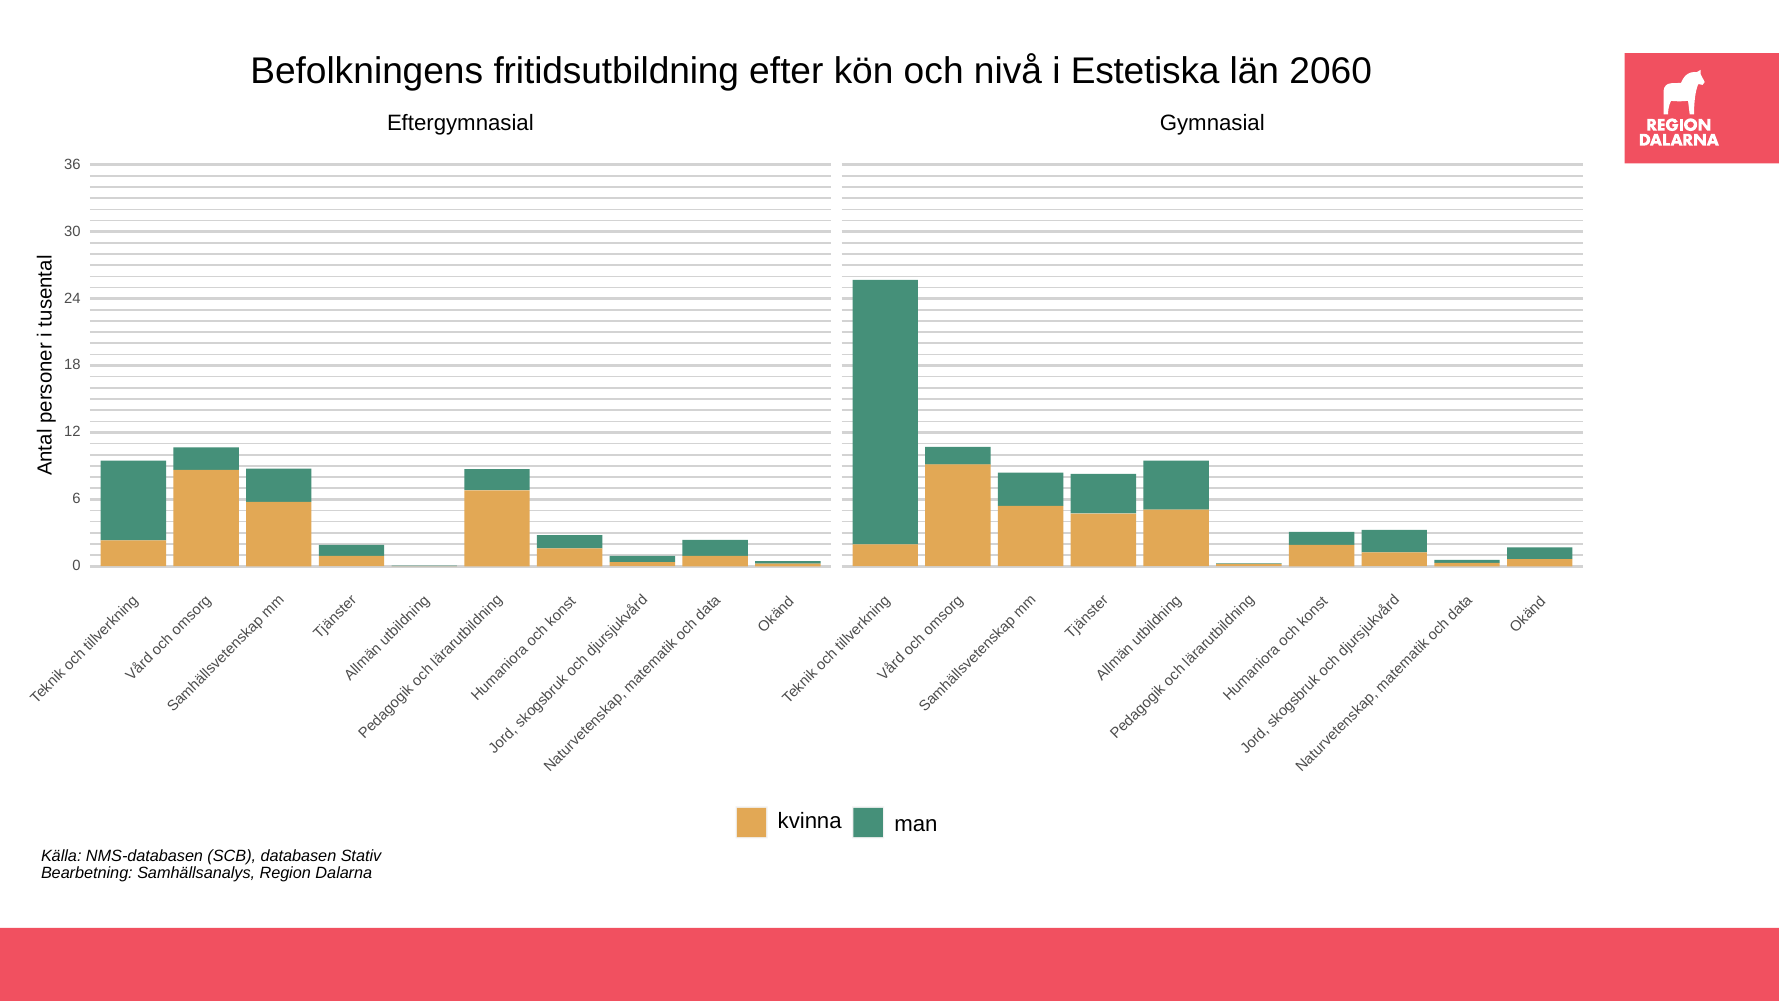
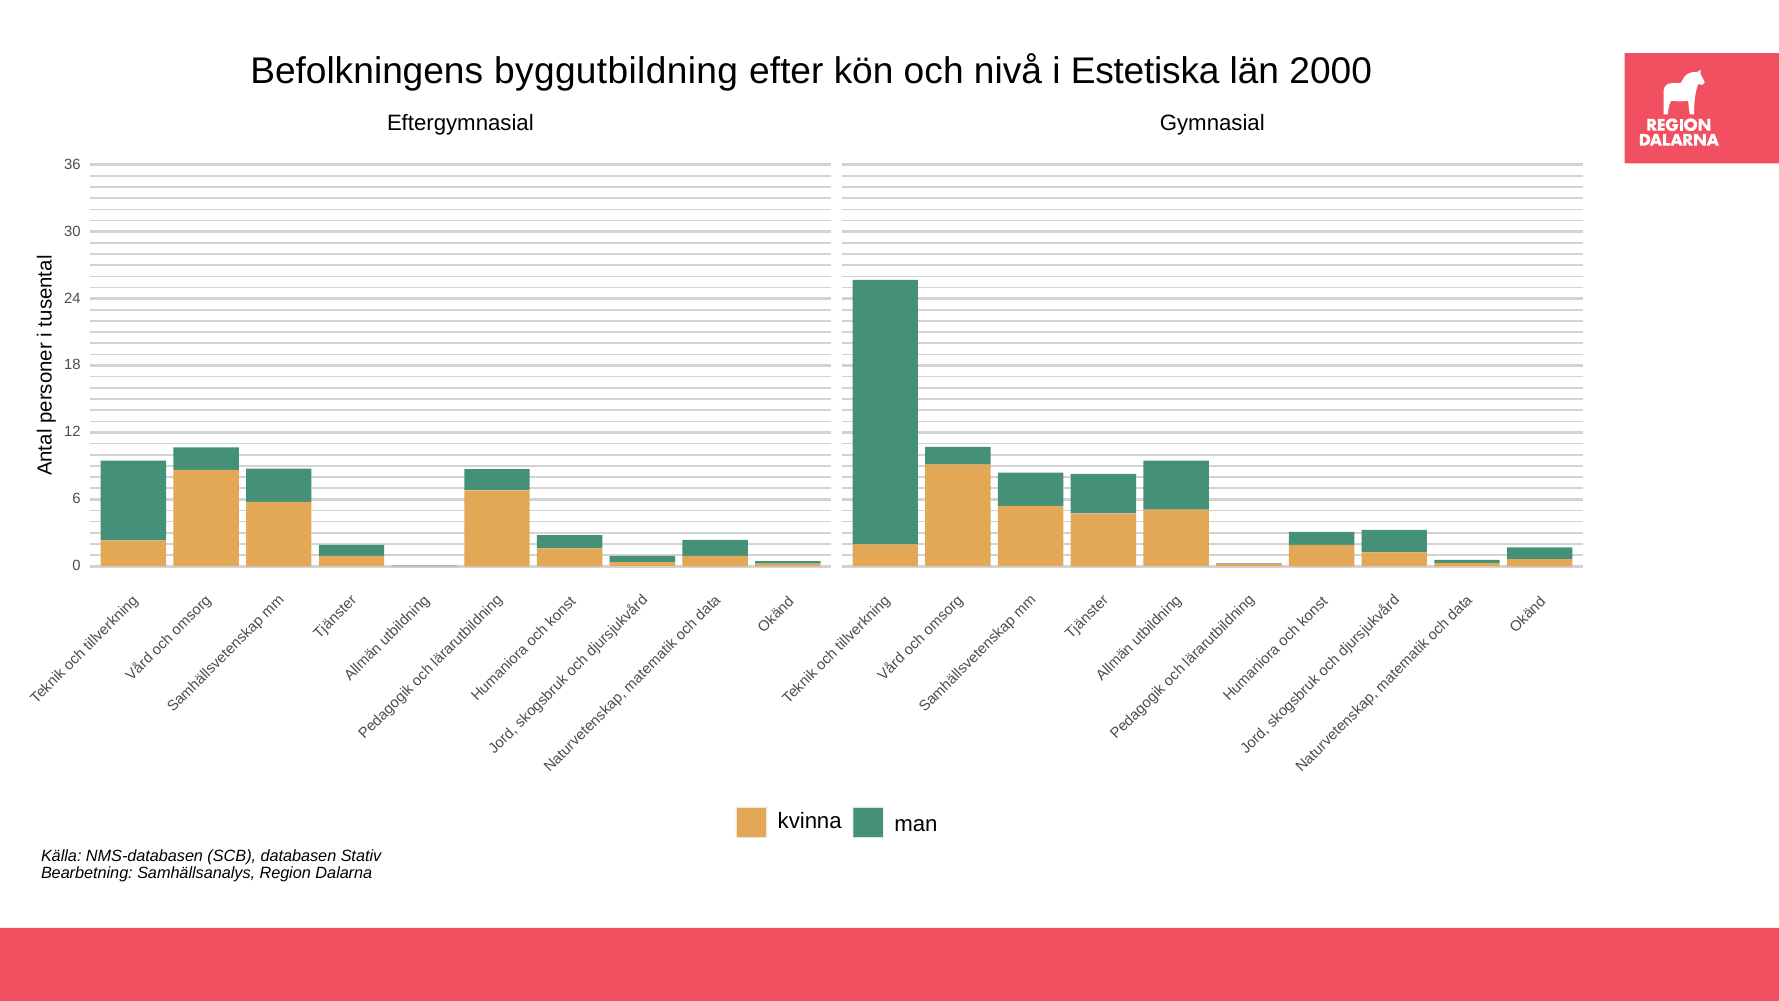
fritidsutbildning: fritidsutbildning -> byggutbildning
2060: 2060 -> 2000
